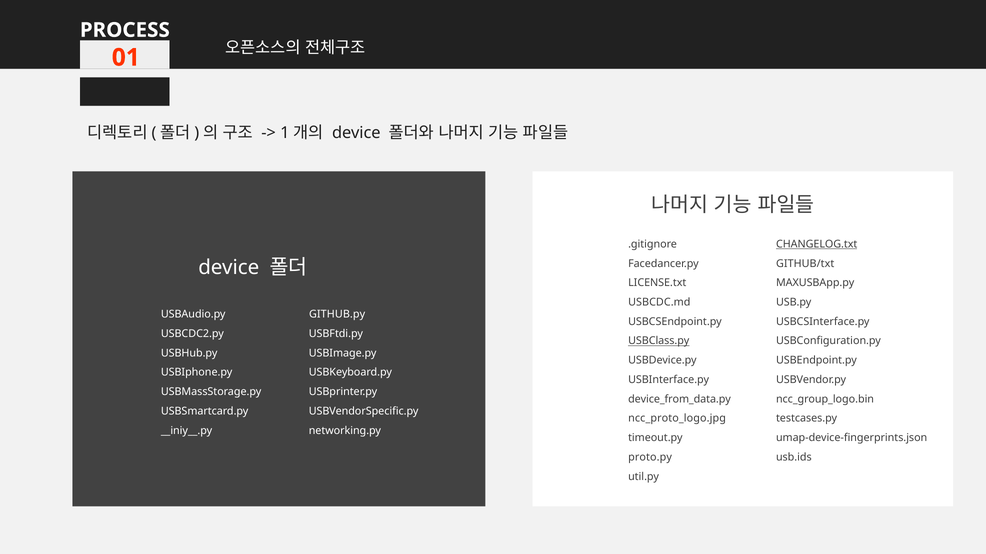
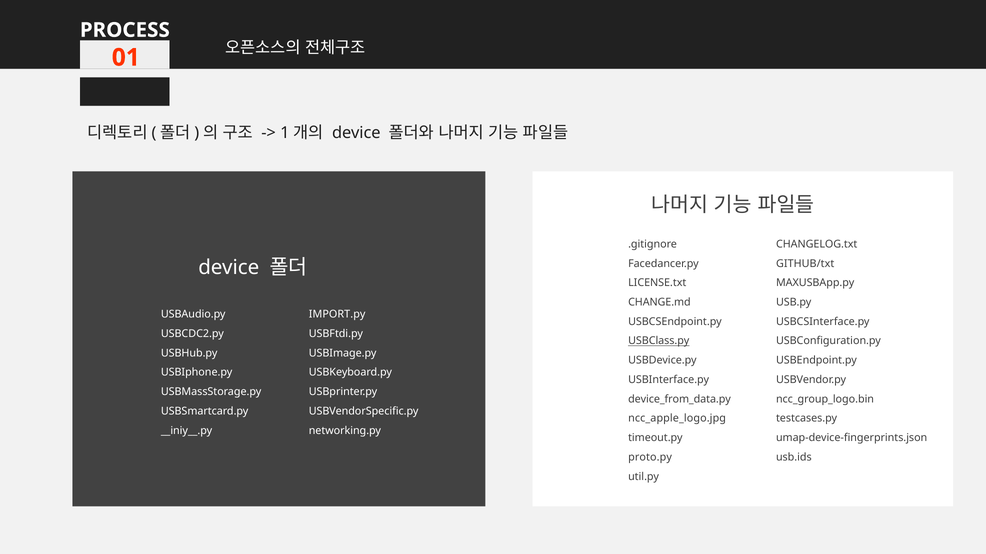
CHANGELOG.txt underline: present -> none
USBCDC.md: USBCDC.md -> CHANGE.md
GITHUB.py: GITHUB.py -> IMPORT.py
ncc_proto_logo.jpg: ncc_proto_logo.jpg -> ncc_apple_logo.jpg
